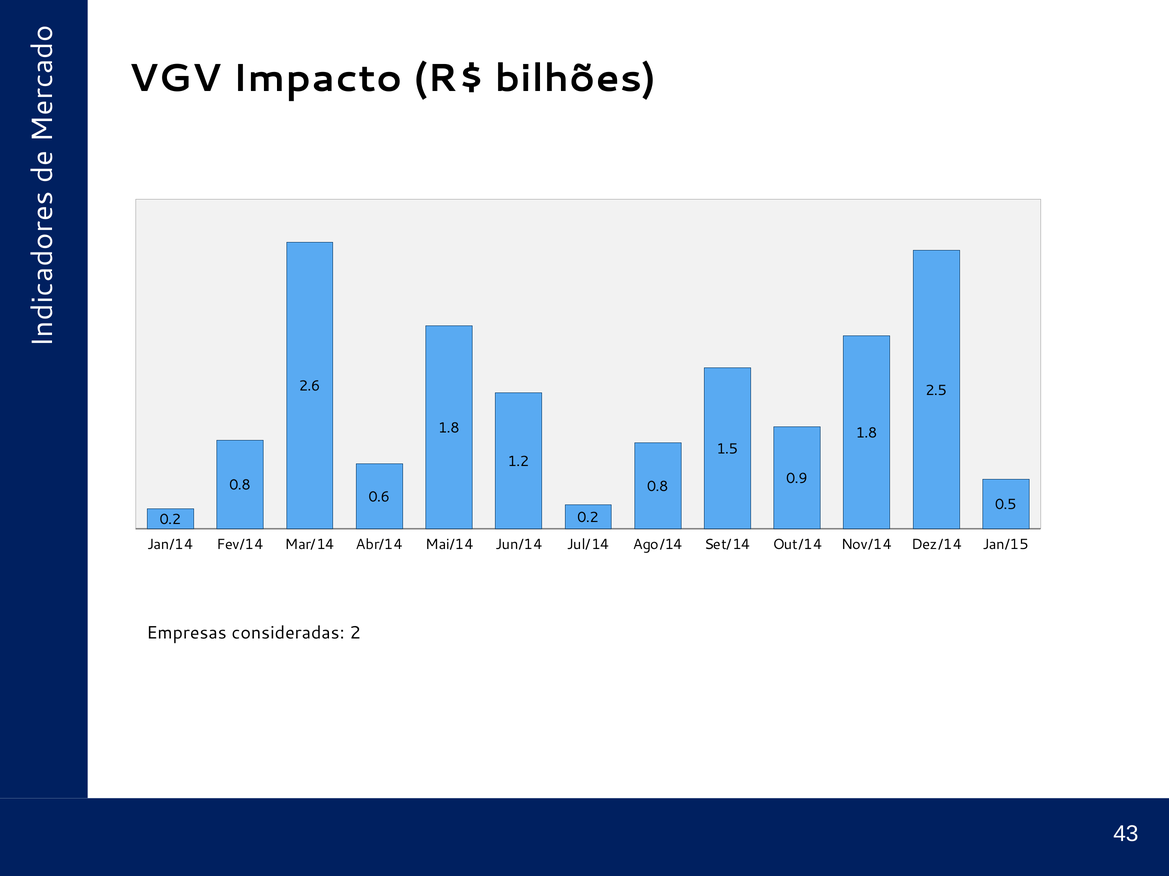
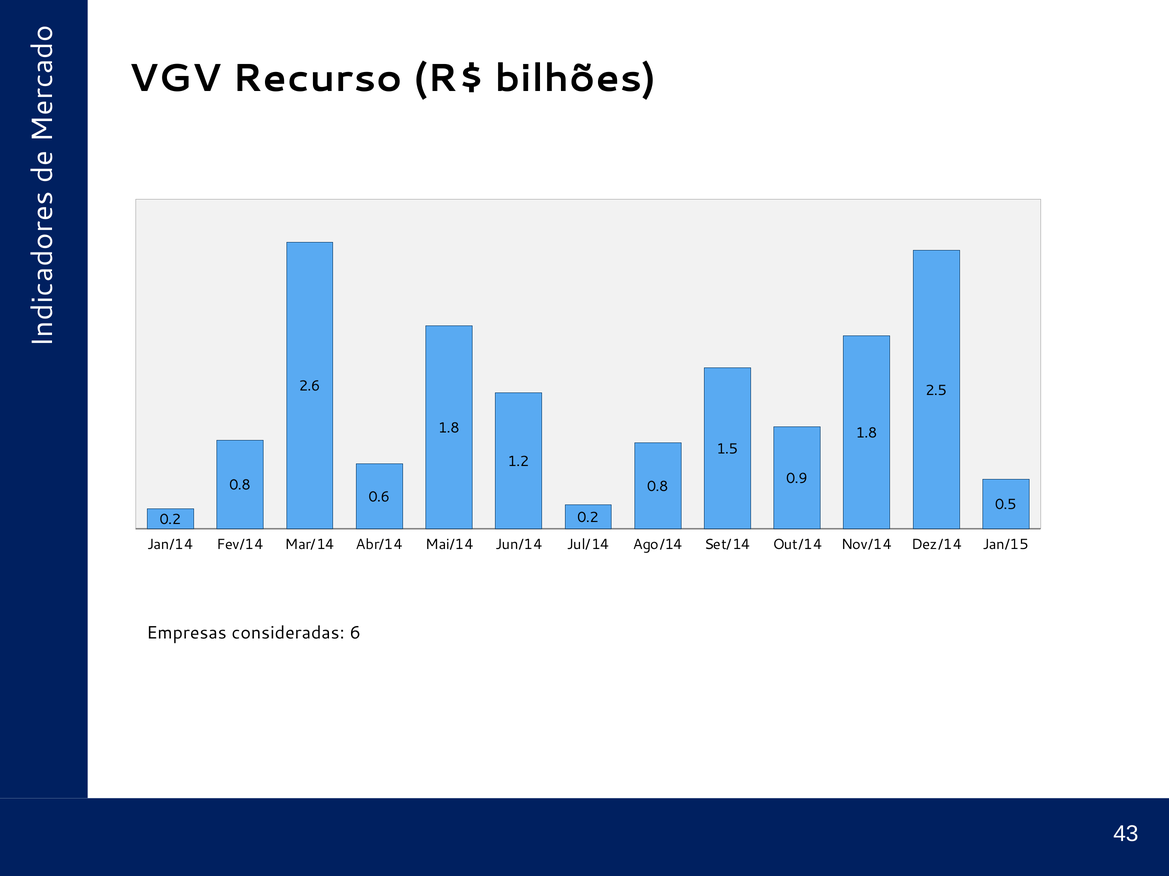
Impacto: Impacto -> Recurso
2: 2 -> 6
